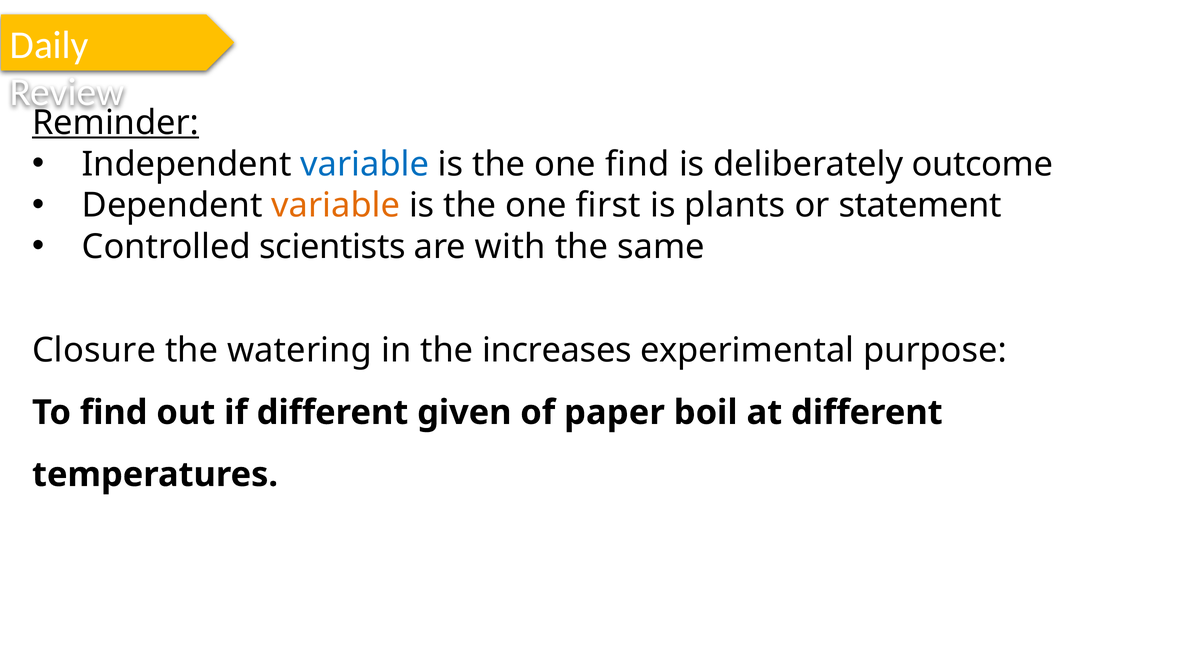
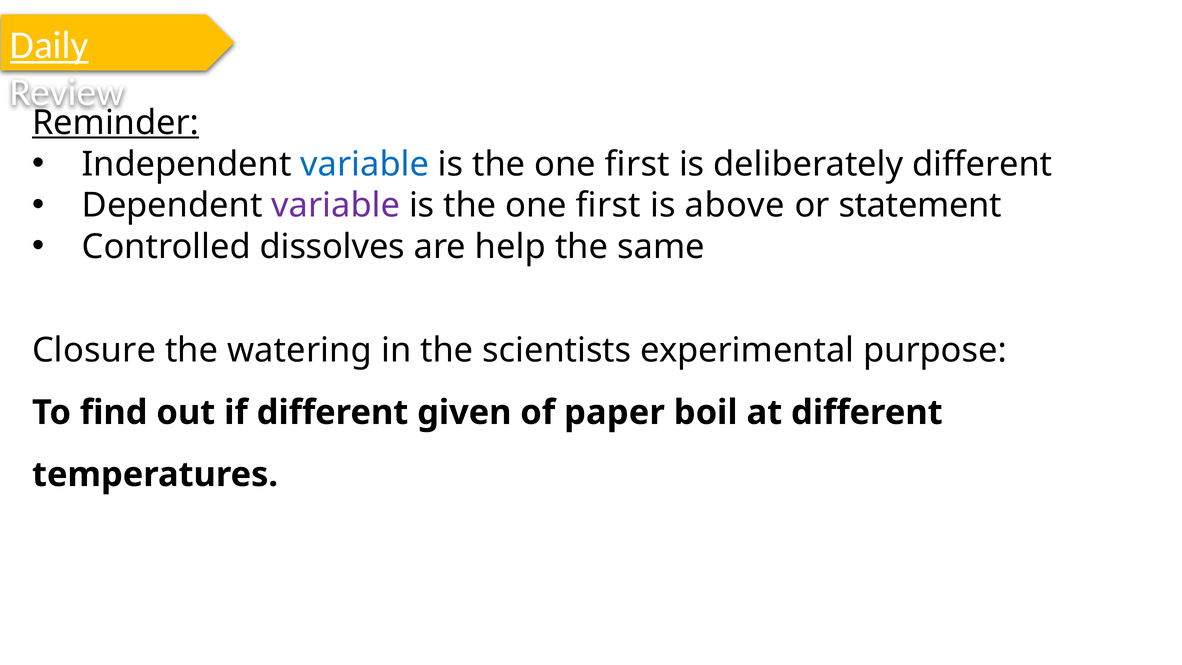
Daily underline: none -> present
find at (637, 164): find -> first
deliberately outcome: outcome -> different
variable at (336, 205) colour: orange -> purple
plants: plants -> above
scientists: scientists -> dissolves
with: with -> help
increases: increases -> scientists
